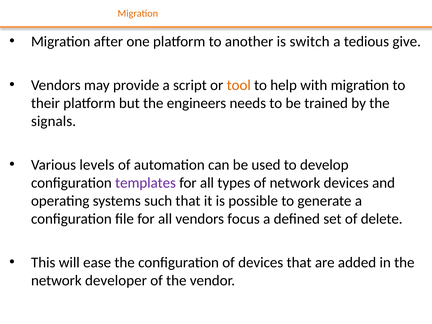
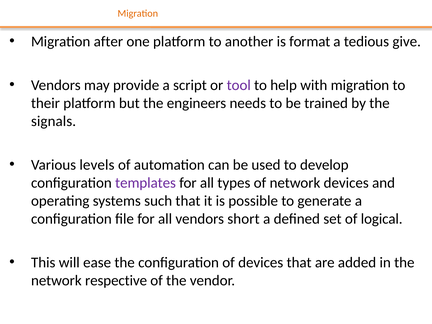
switch: switch -> format
tool colour: orange -> purple
focus: focus -> short
delete: delete -> logical
developer: developer -> respective
